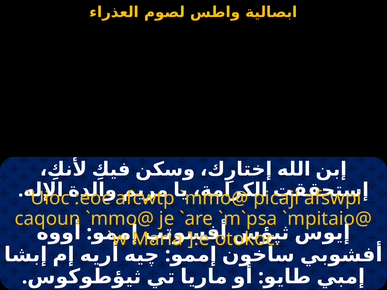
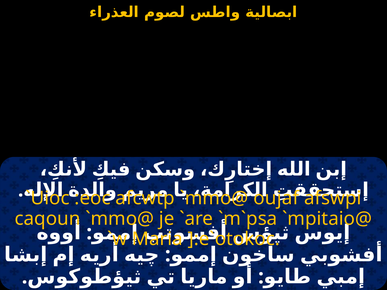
picaji: picaji -> oujaf
